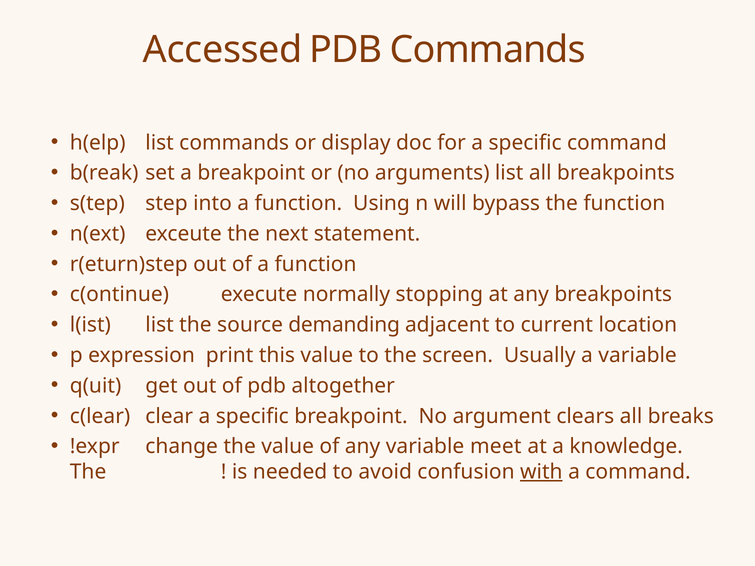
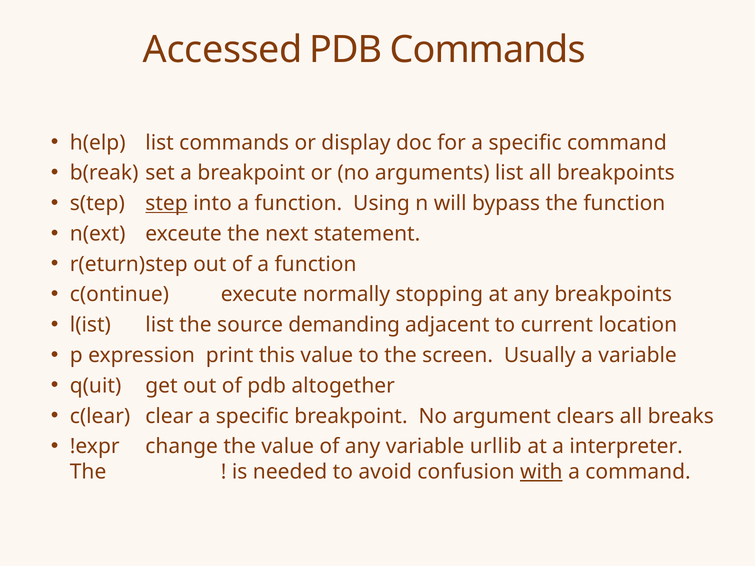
step underline: none -> present
meet: meet -> urllib
knowledge: knowledge -> interpreter
